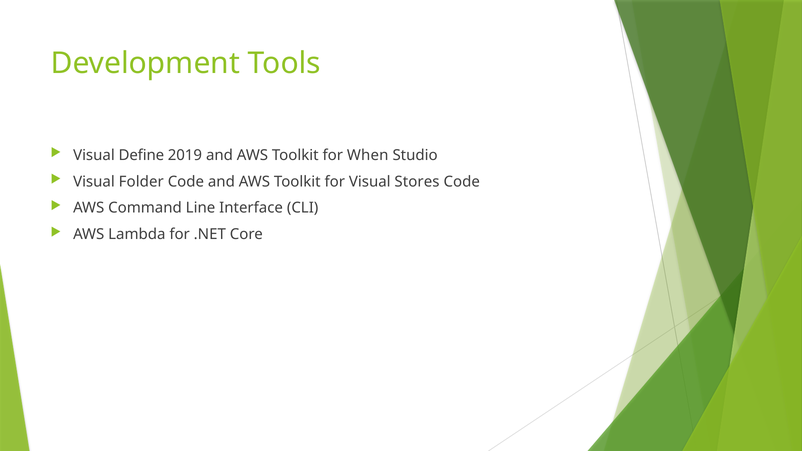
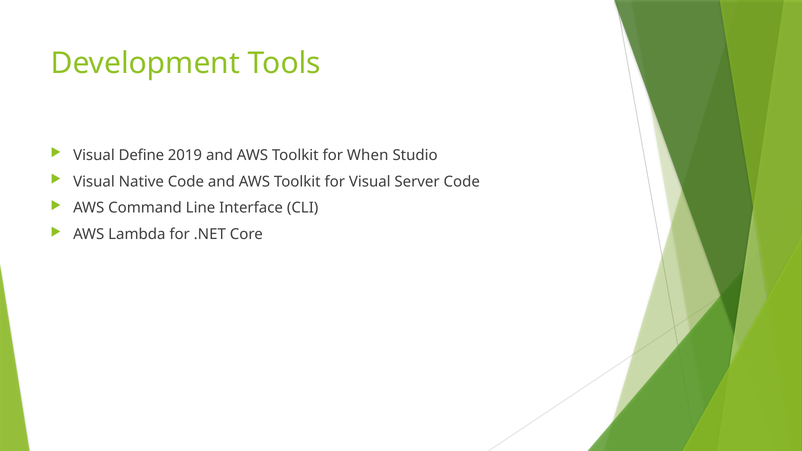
Folder: Folder -> Native
Stores: Stores -> Server
